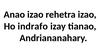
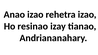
indrafo: indrafo -> resinao
